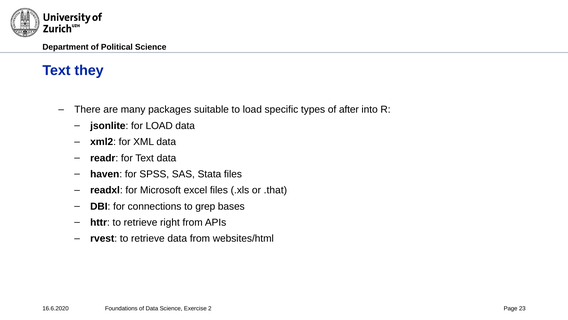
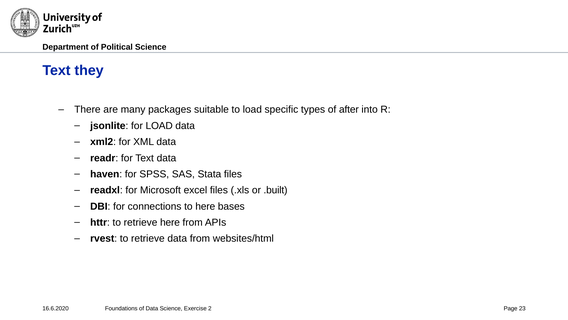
.that: .that -> .built
to grep: grep -> here
retrieve right: right -> here
